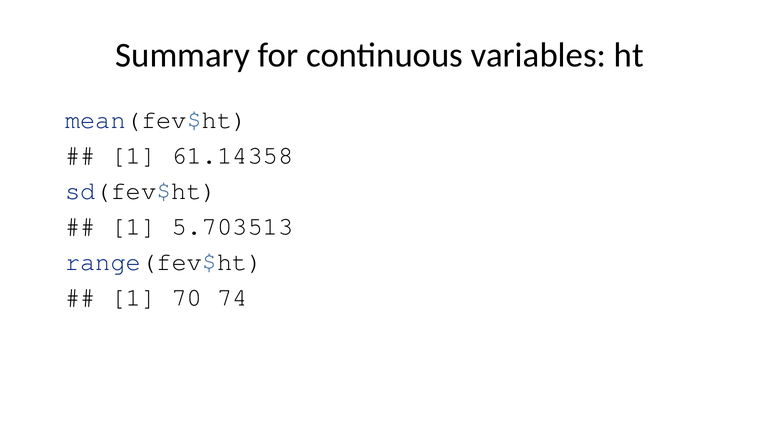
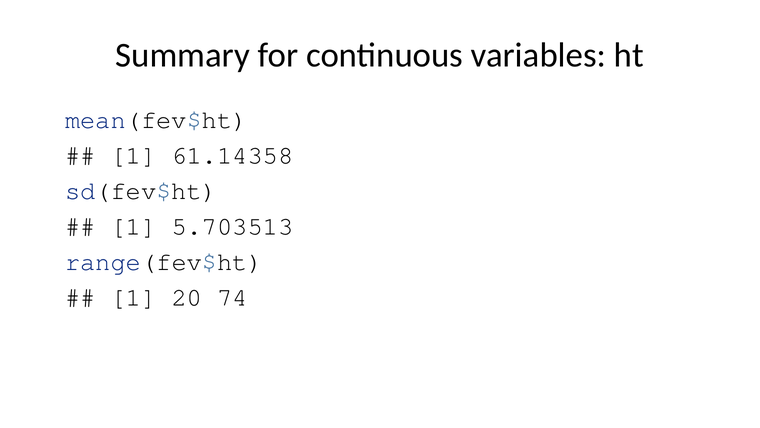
70: 70 -> 20
